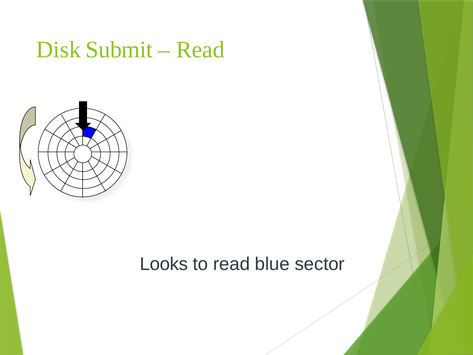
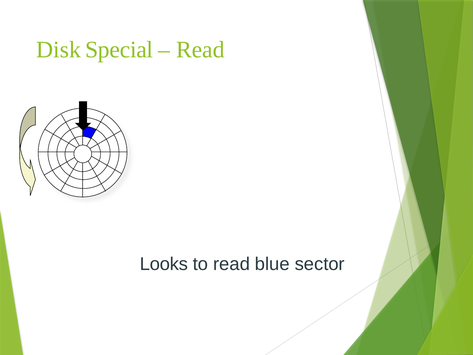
Submit: Submit -> Special
